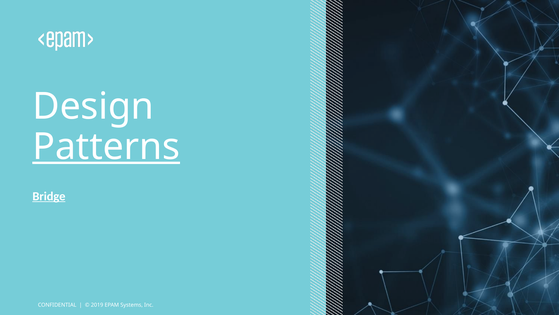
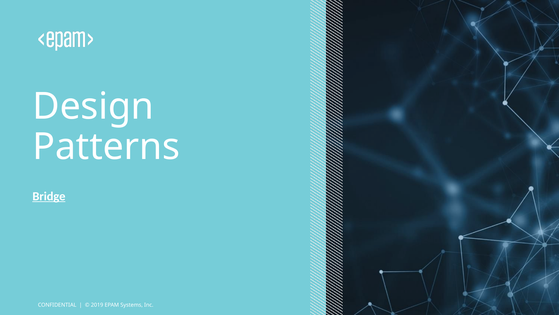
Patterns underline: present -> none
